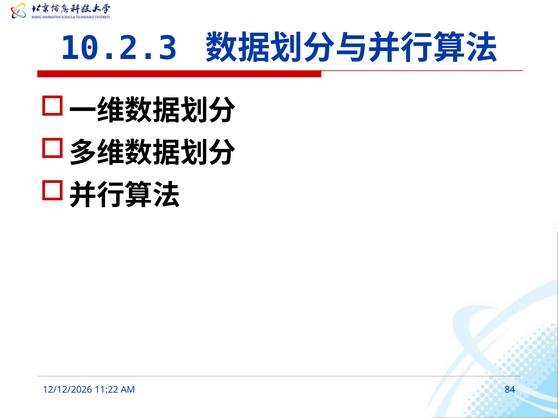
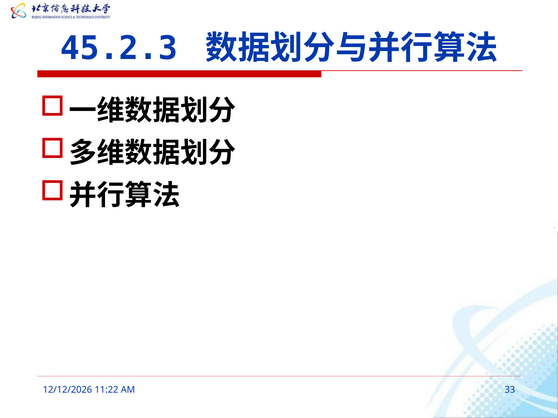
10.2.3: 10.2.3 -> 45.2.3
84: 84 -> 33
